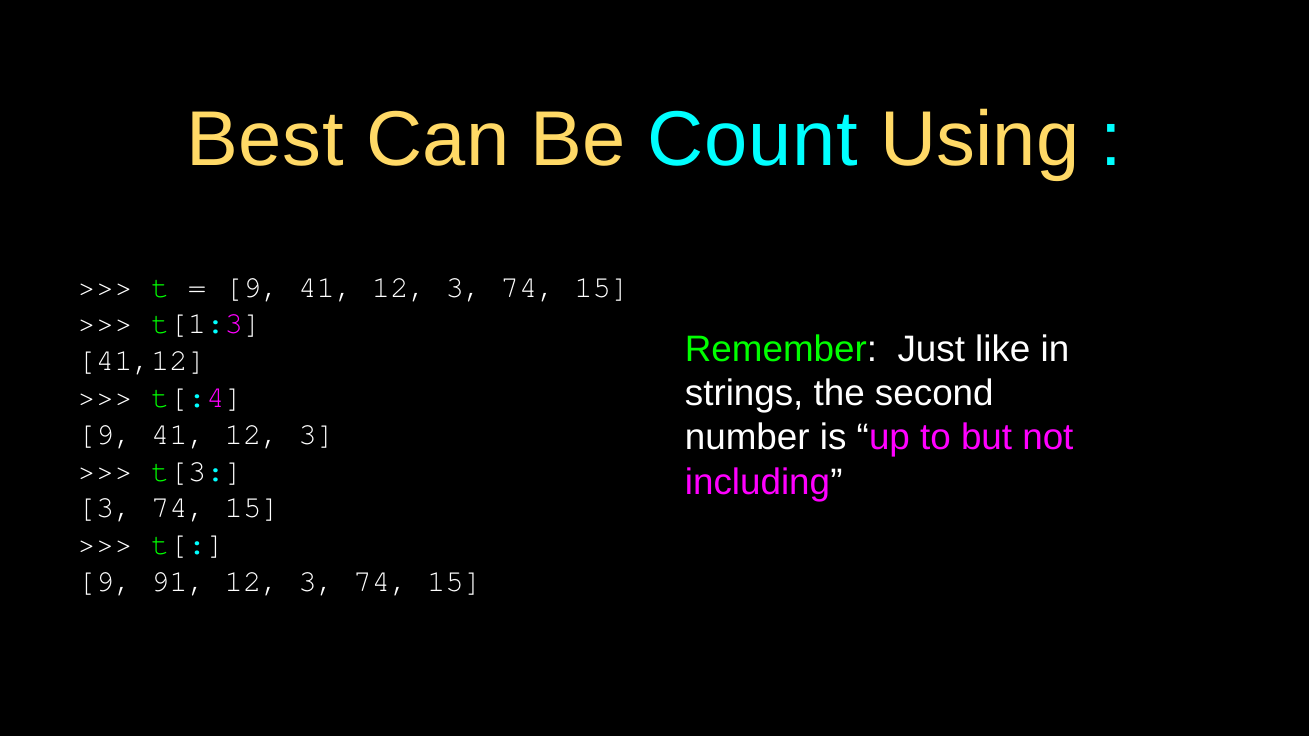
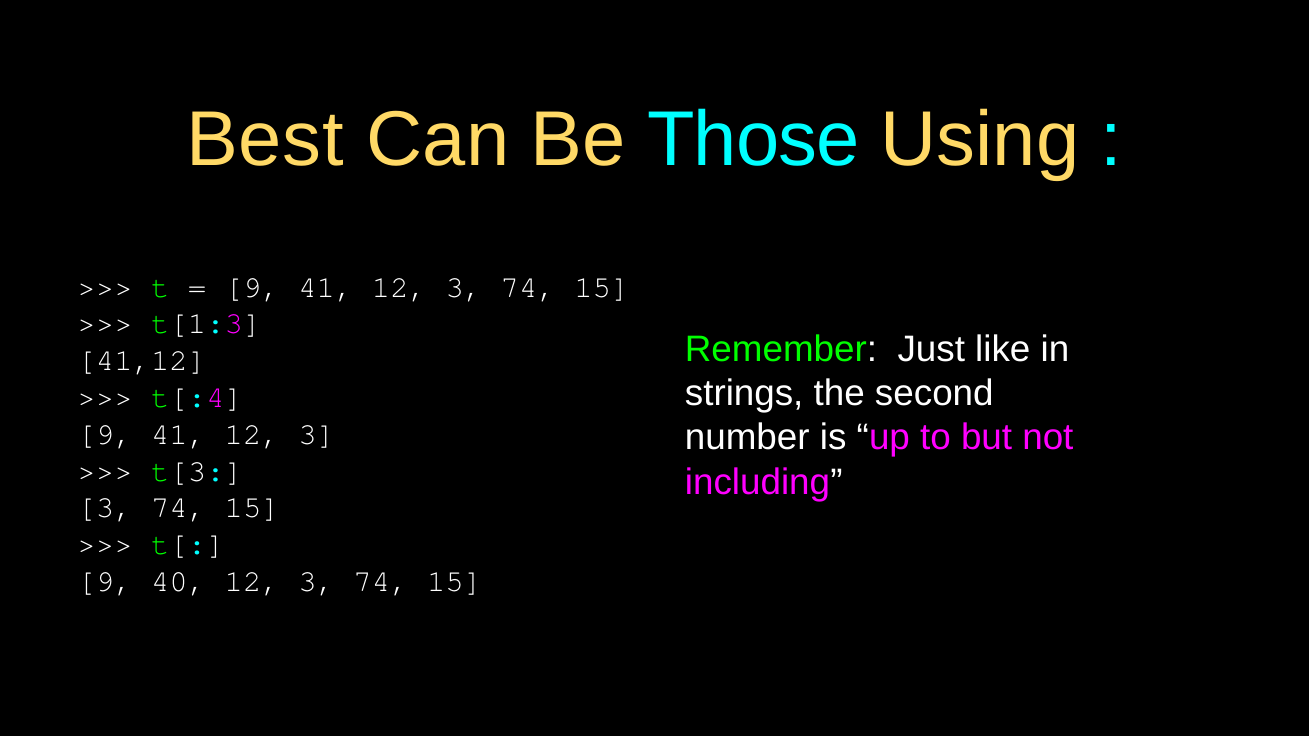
Count: Count -> Those
91: 91 -> 40
